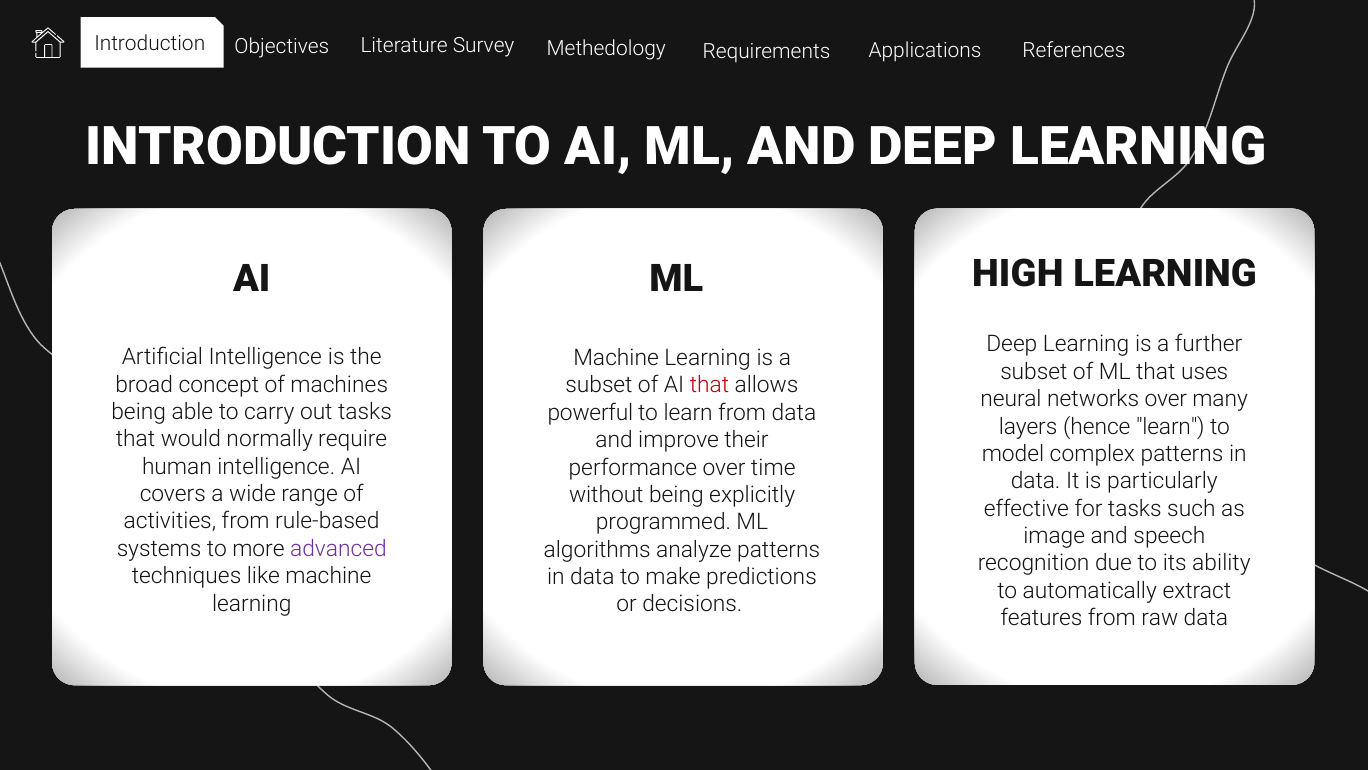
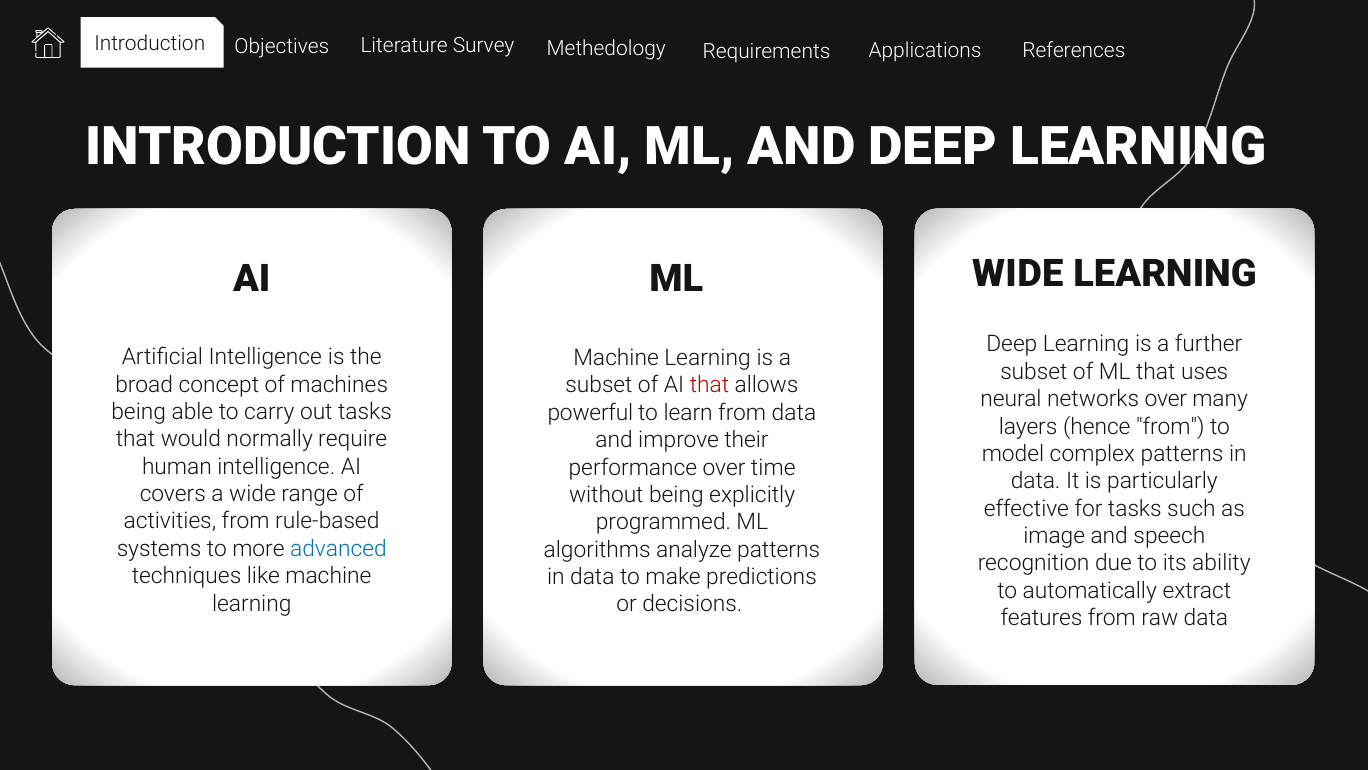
HIGH at (1018, 274): HIGH -> WIDE
hence learn: learn -> from
advanced colour: purple -> blue
